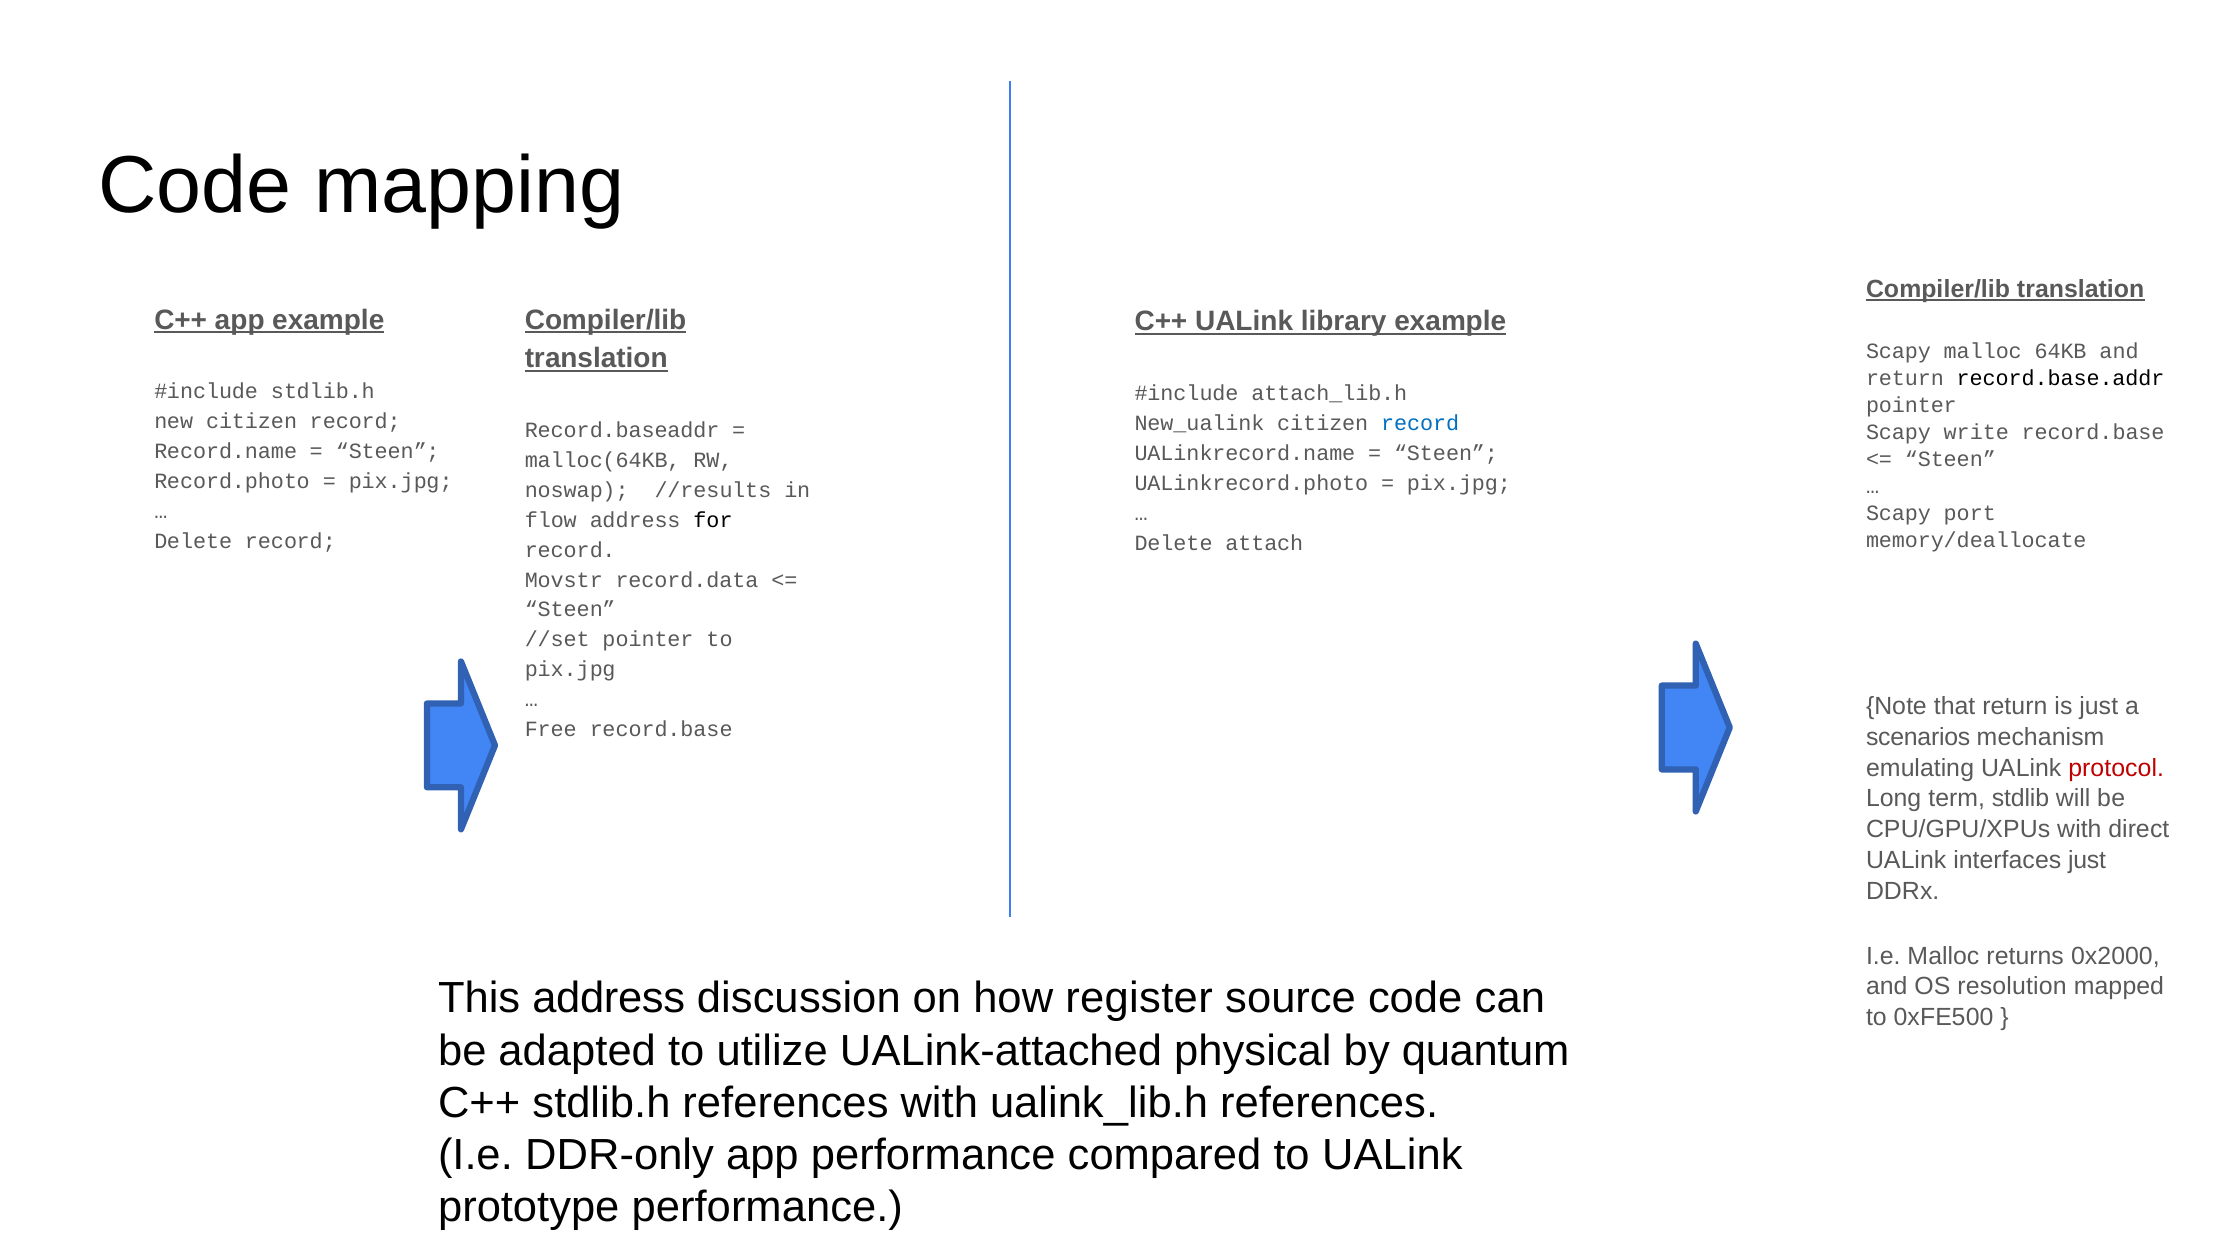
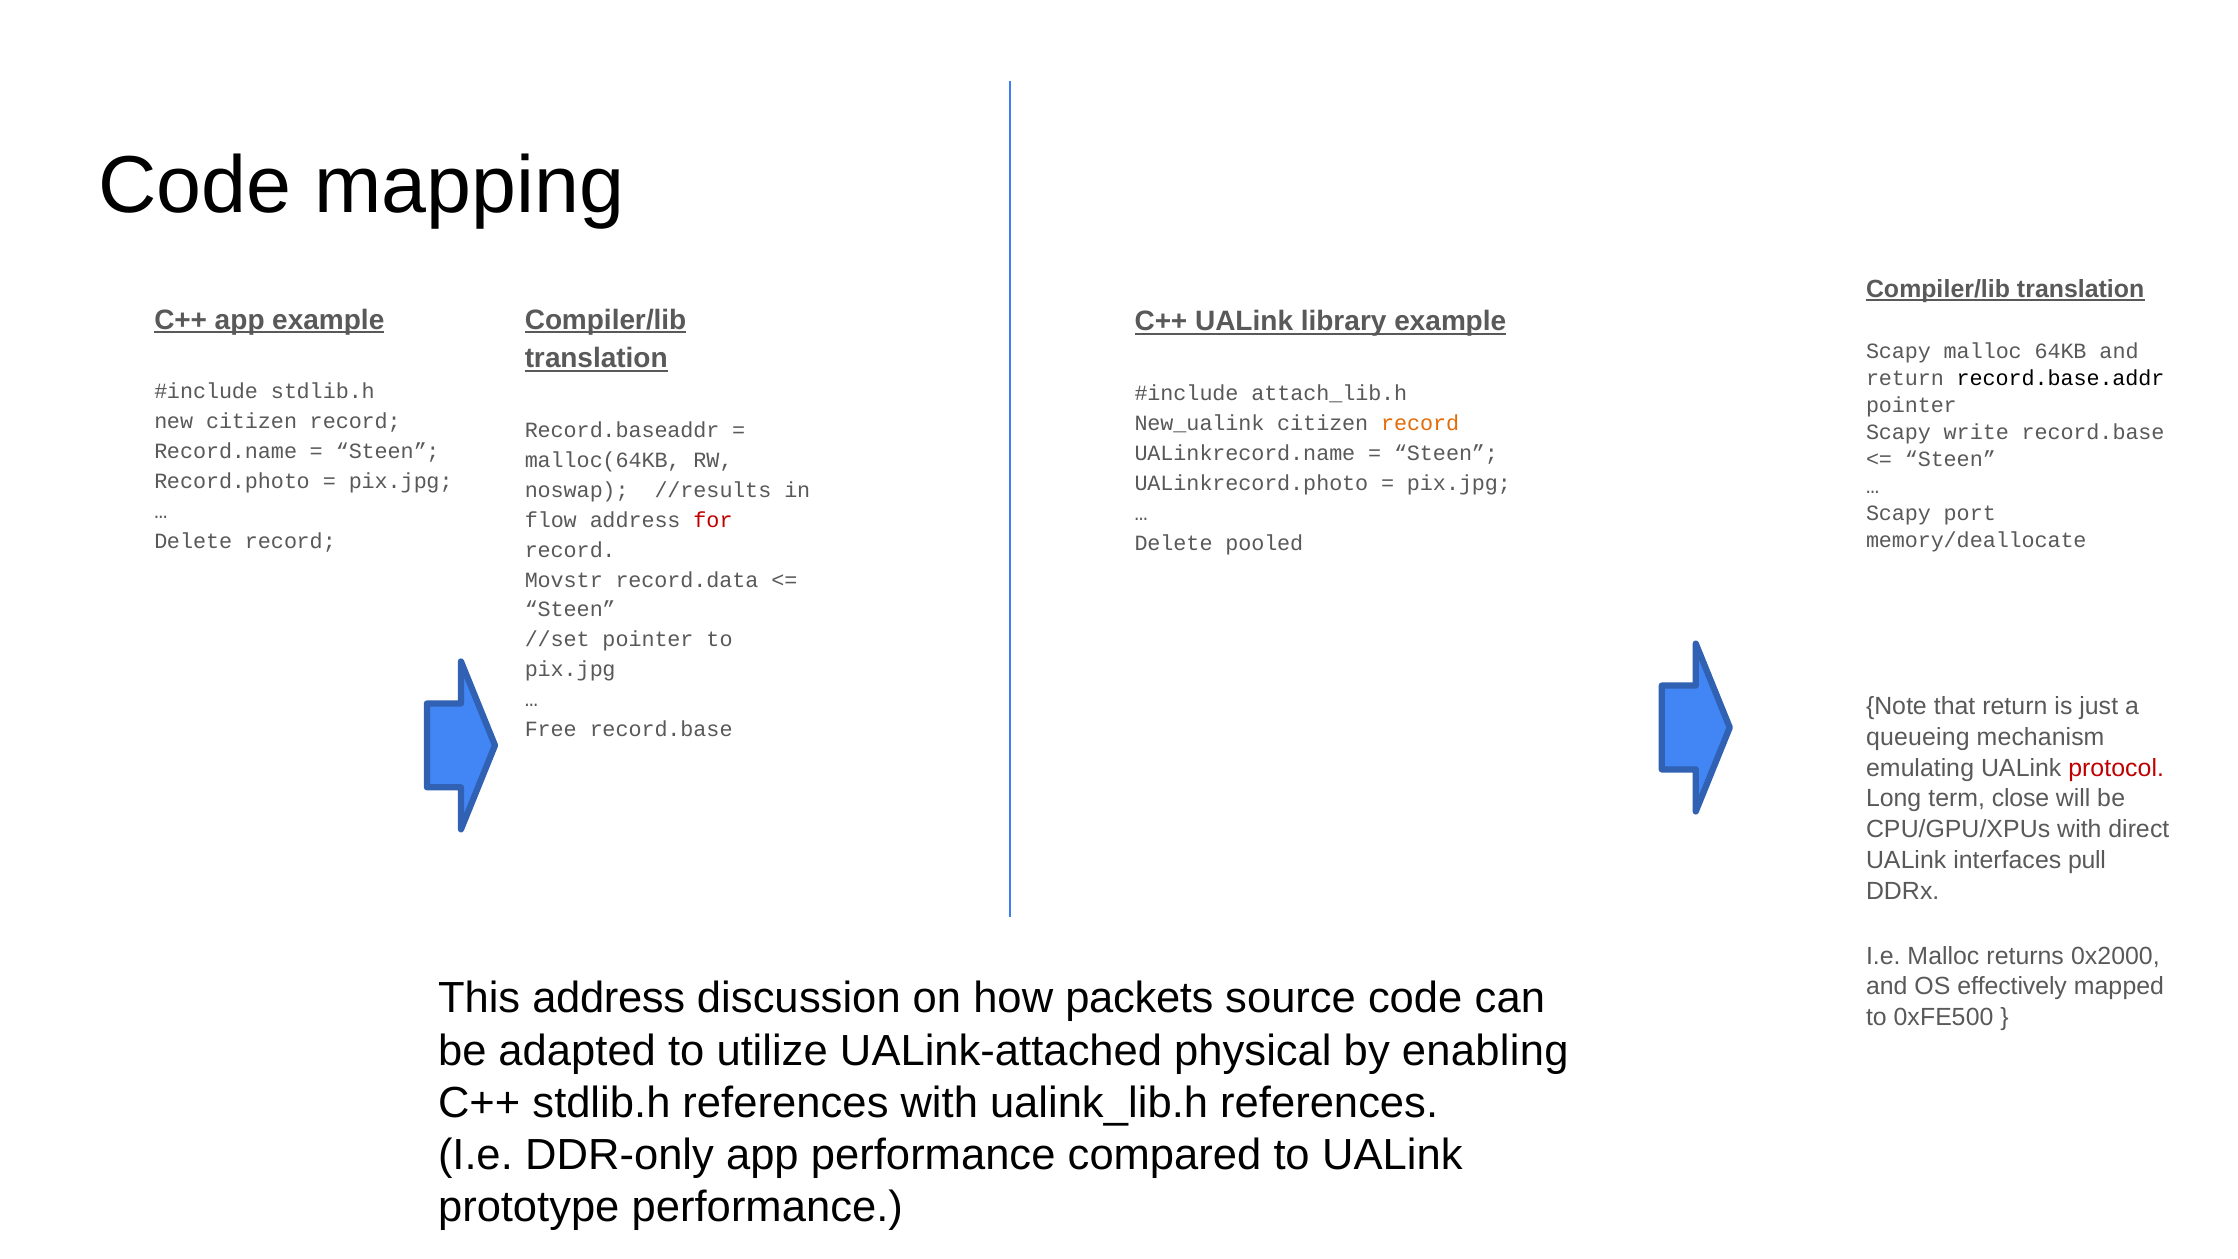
record at (1420, 423) colour: blue -> orange
for colour: black -> red
attach: attach -> pooled
scenarios: scenarios -> queueing
stdlib: stdlib -> close
interfaces just: just -> pull
resolution: resolution -> effectively
register: register -> packets
quantum: quantum -> enabling
